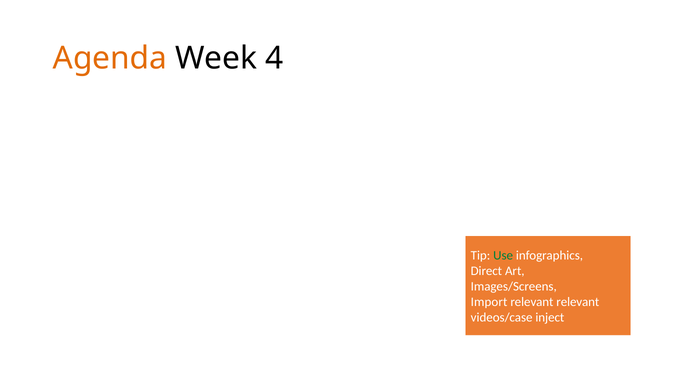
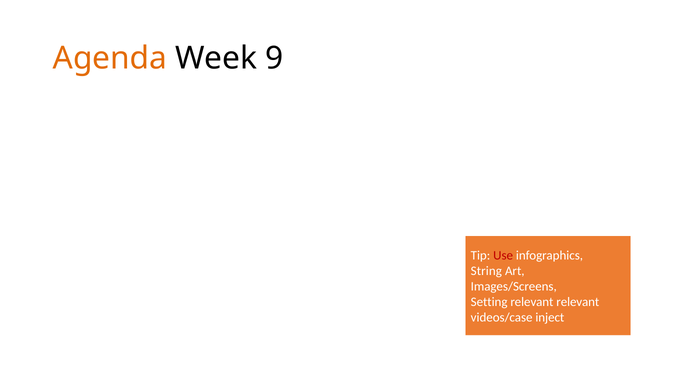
4: 4 -> 9
Use colour: green -> red
Direct: Direct -> String
Import: Import -> Setting
